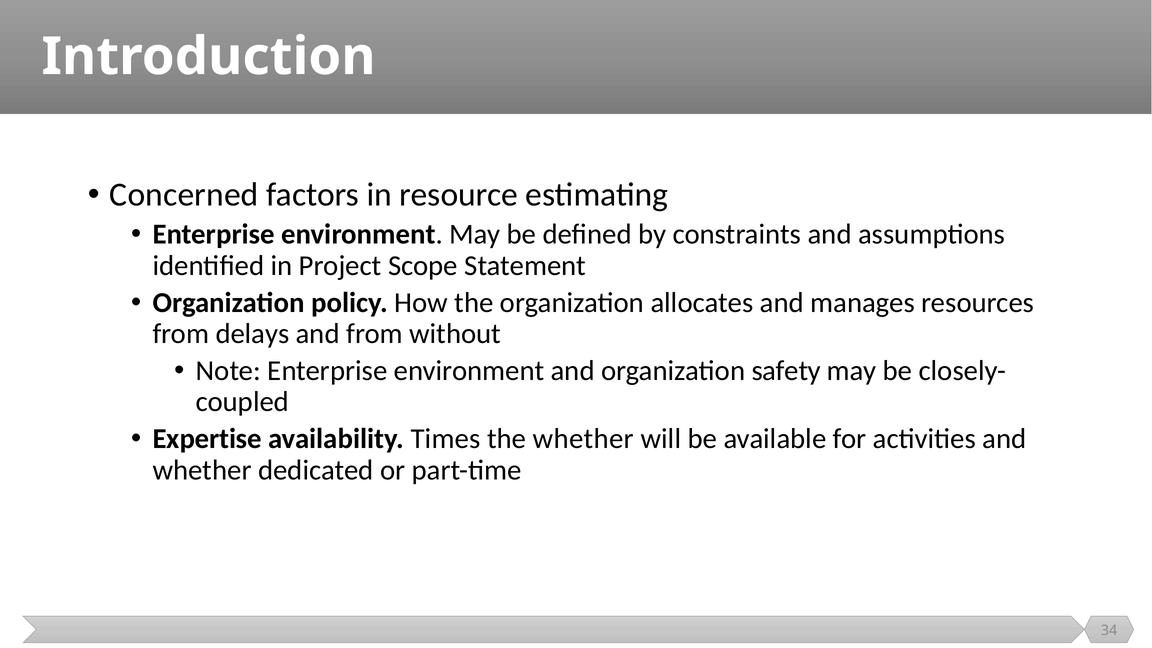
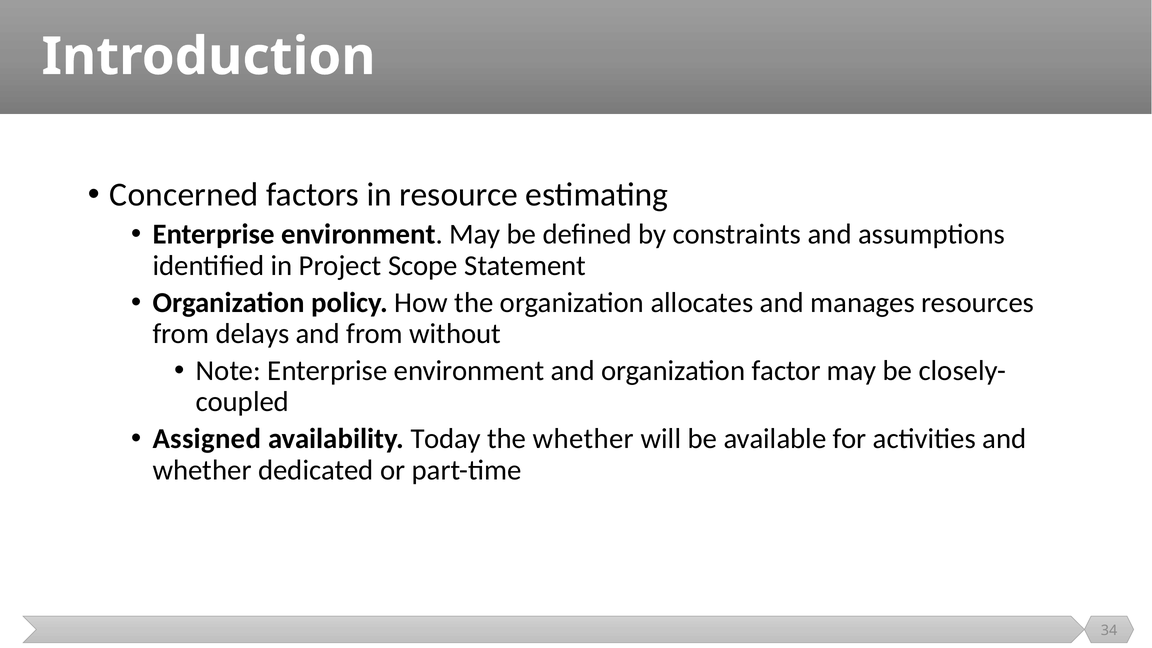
safety: safety -> factor
Expertise: Expertise -> Assigned
Times: Times -> Today
